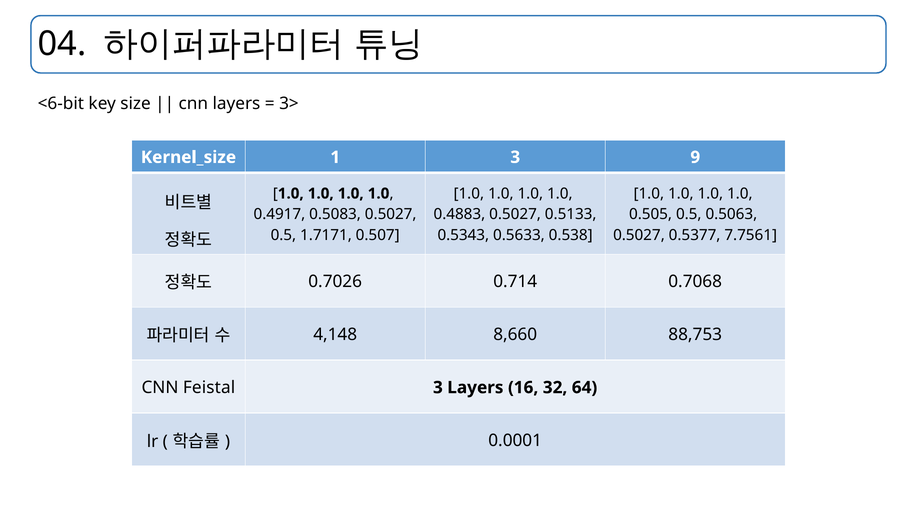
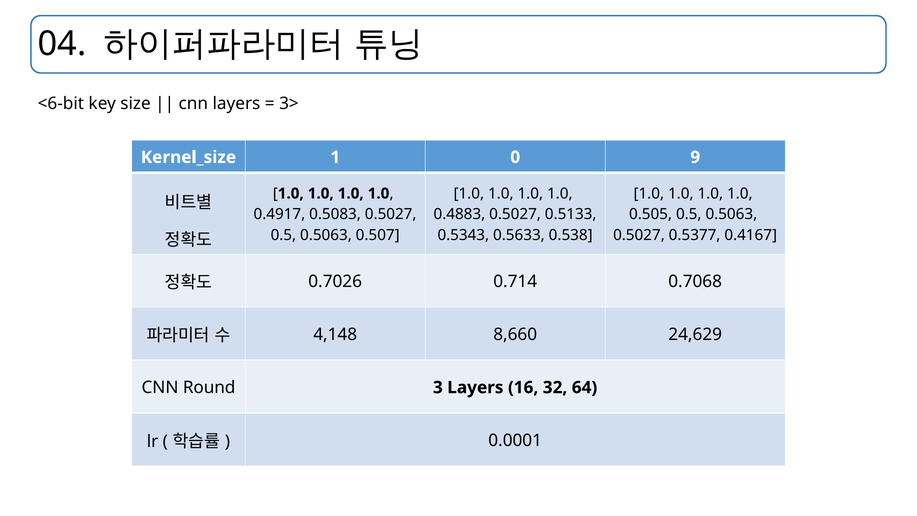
1 3: 3 -> 0
1.7171 at (326, 235): 1.7171 -> 0.5063
7.7561: 7.7561 -> 0.4167
88,753: 88,753 -> 24,629
Feistal: Feistal -> Round
